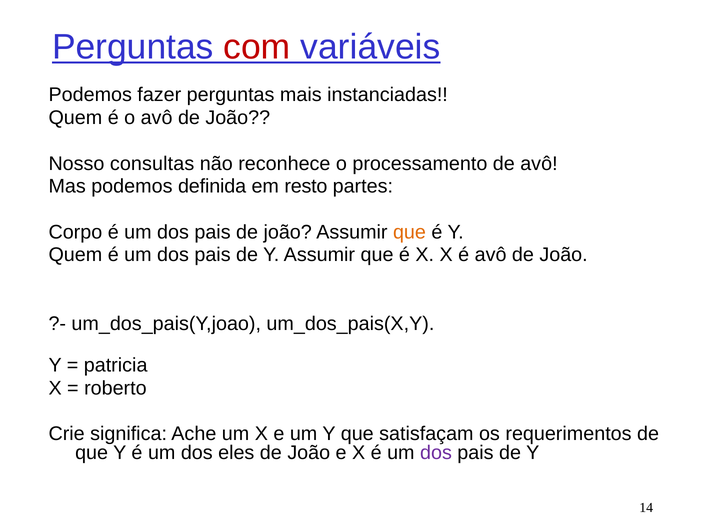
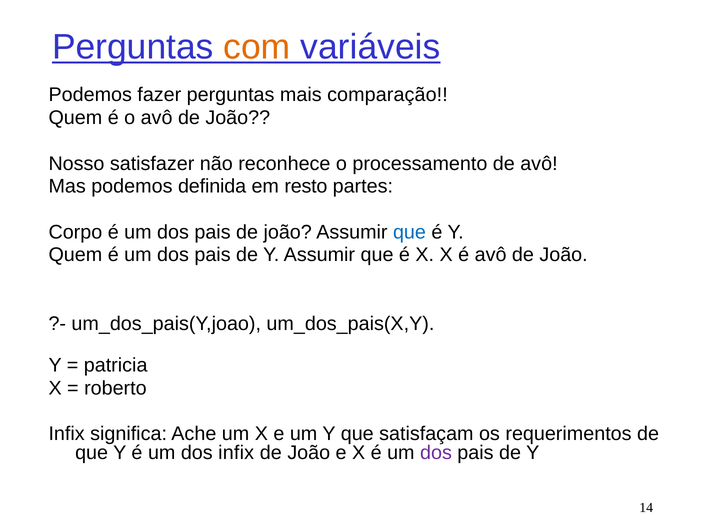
com colour: red -> orange
instanciadas: instanciadas -> comparação
consultas: consultas -> satisfazer
que at (409, 232) colour: orange -> blue
Crie at (67, 434): Crie -> Infix
dos eles: eles -> infix
